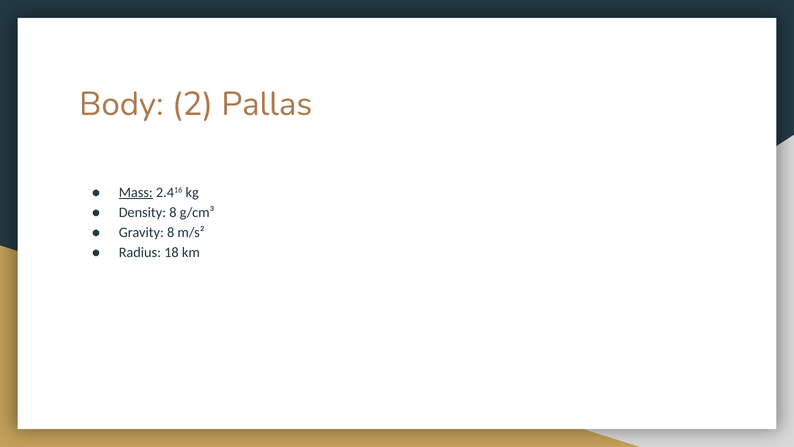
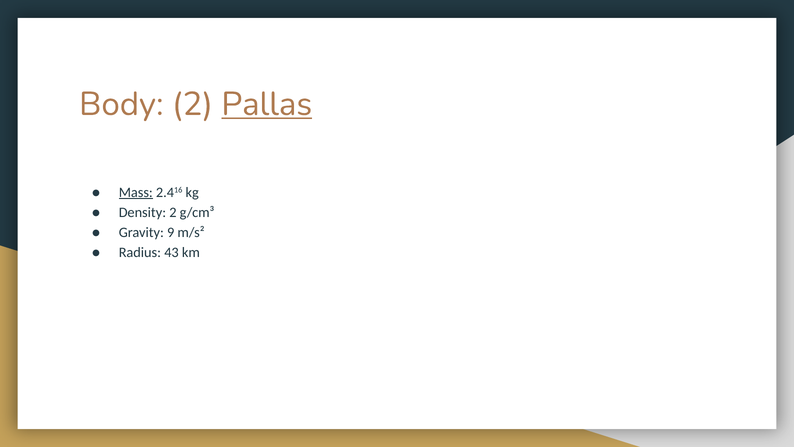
Pallas underline: none -> present
Density 8: 8 -> 2
Gravity 8: 8 -> 9
18: 18 -> 43
